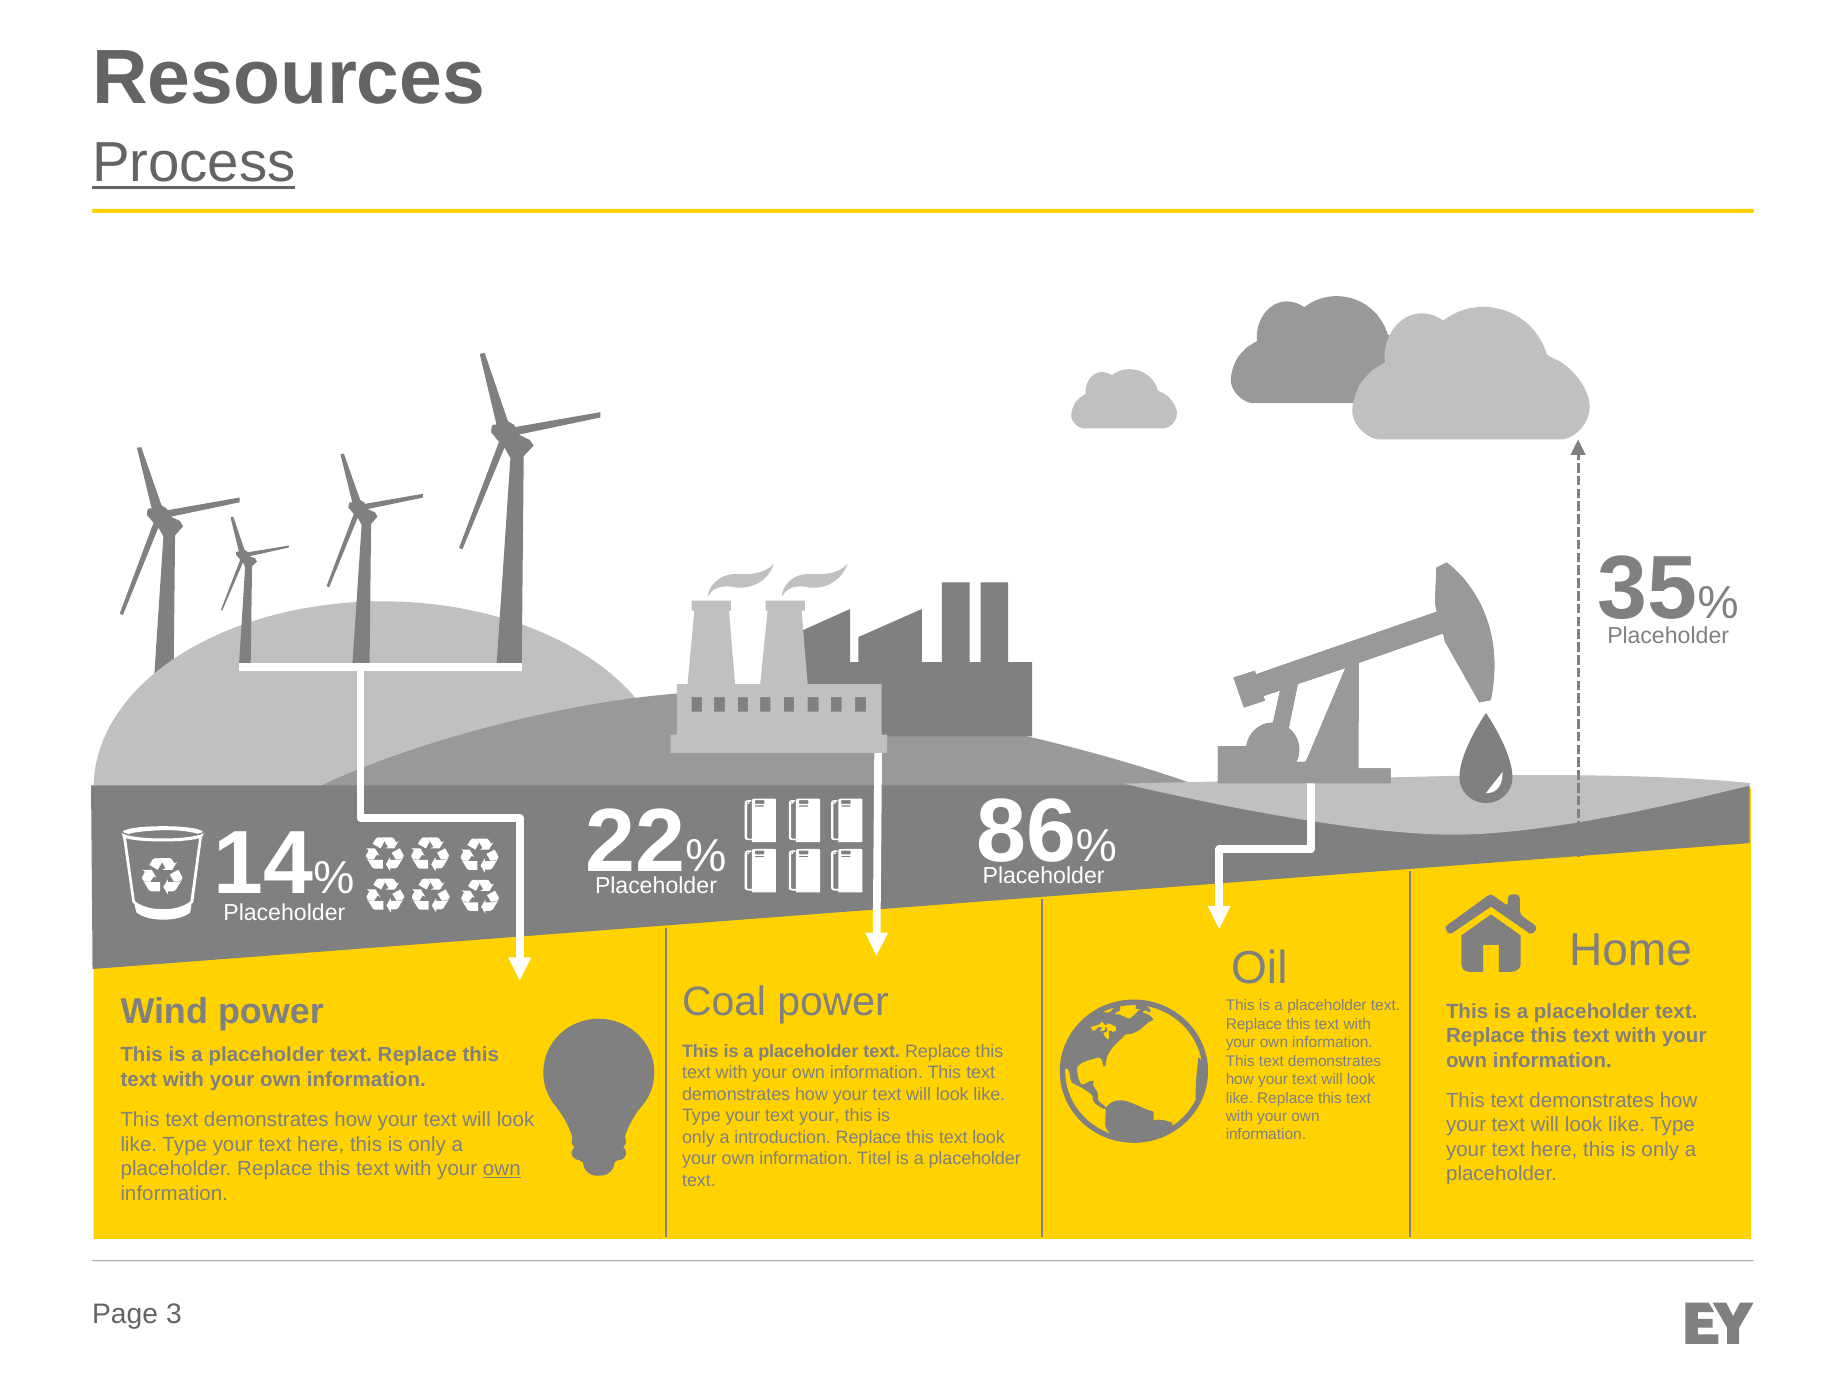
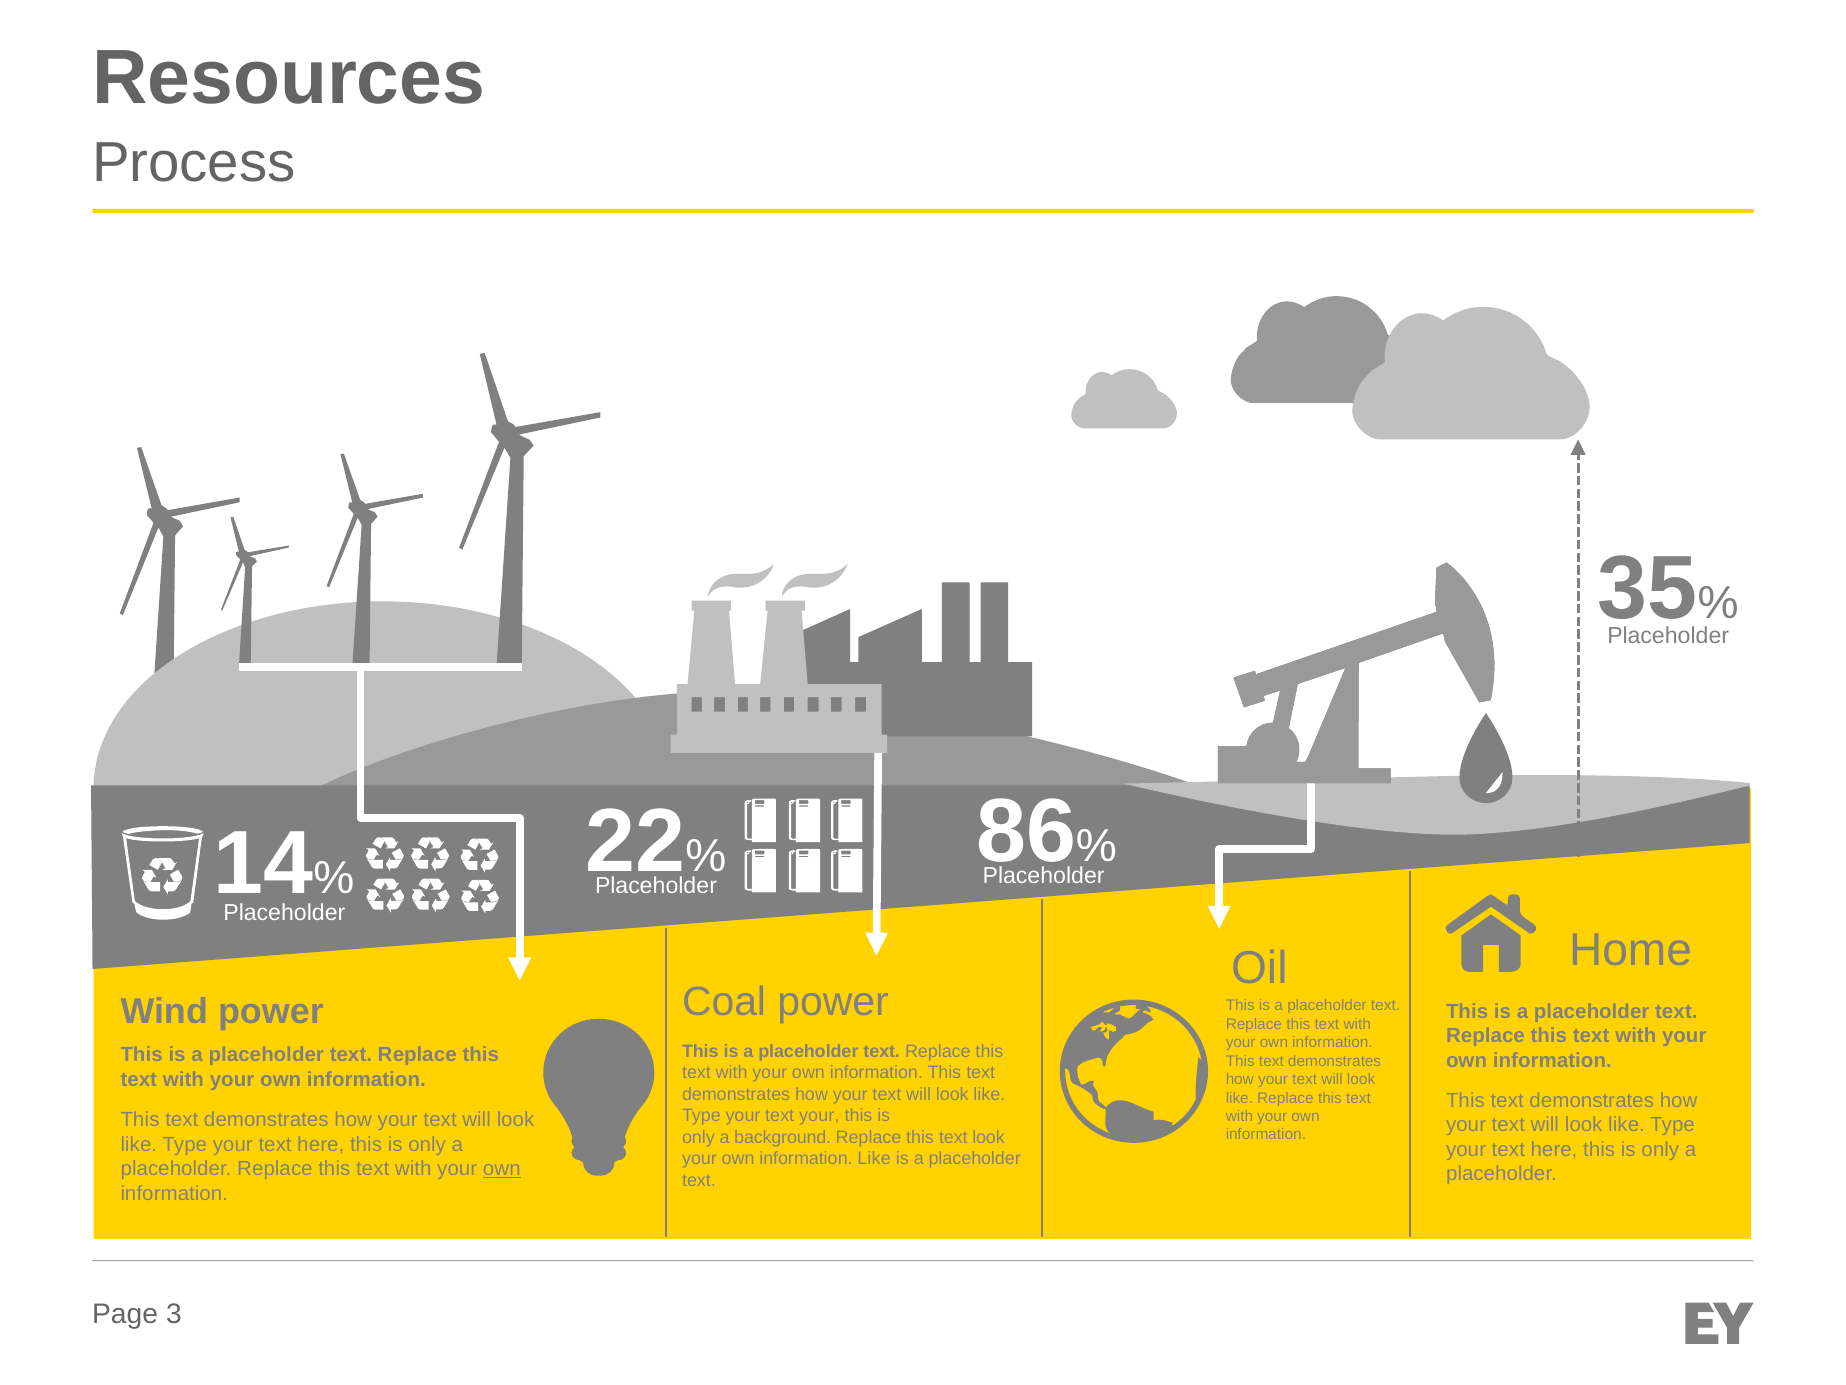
Process underline: present -> none
introduction: introduction -> background
information Titel: Titel -> Like
